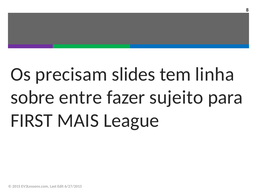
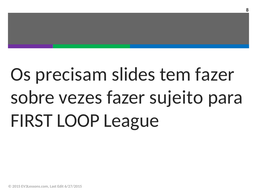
tem linha: linha -> fazer
entre: entre -> vezes
MAIS: MAIS -> LOOP
